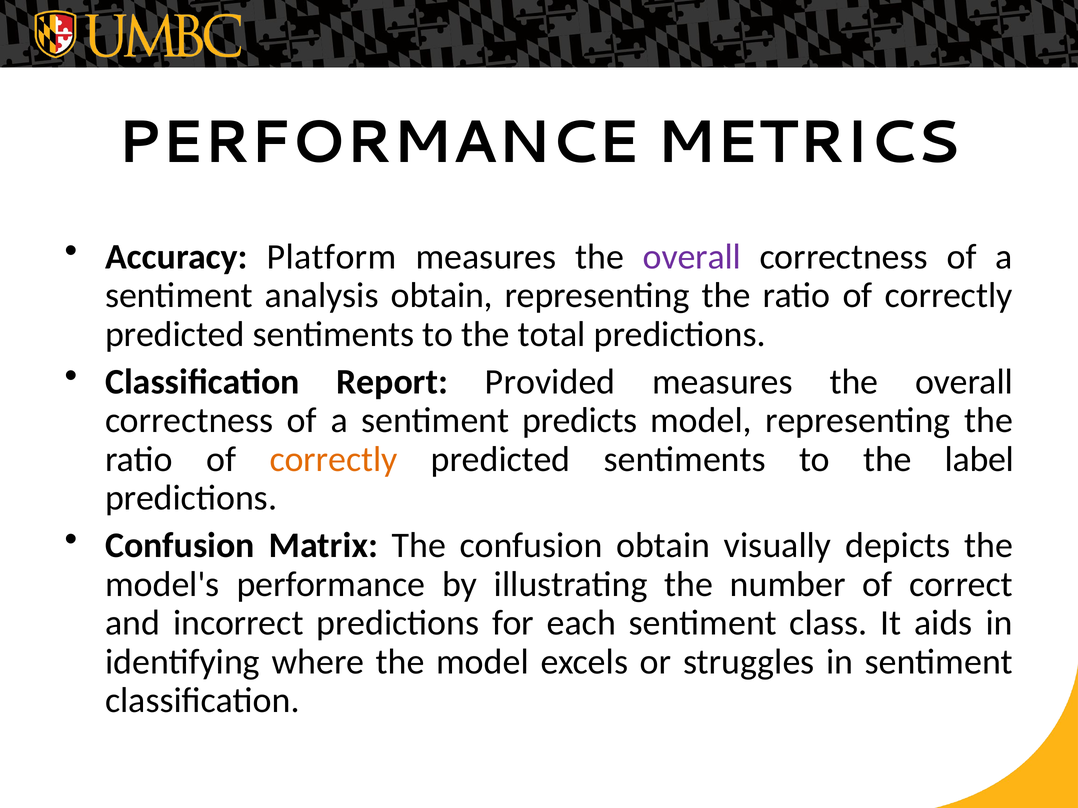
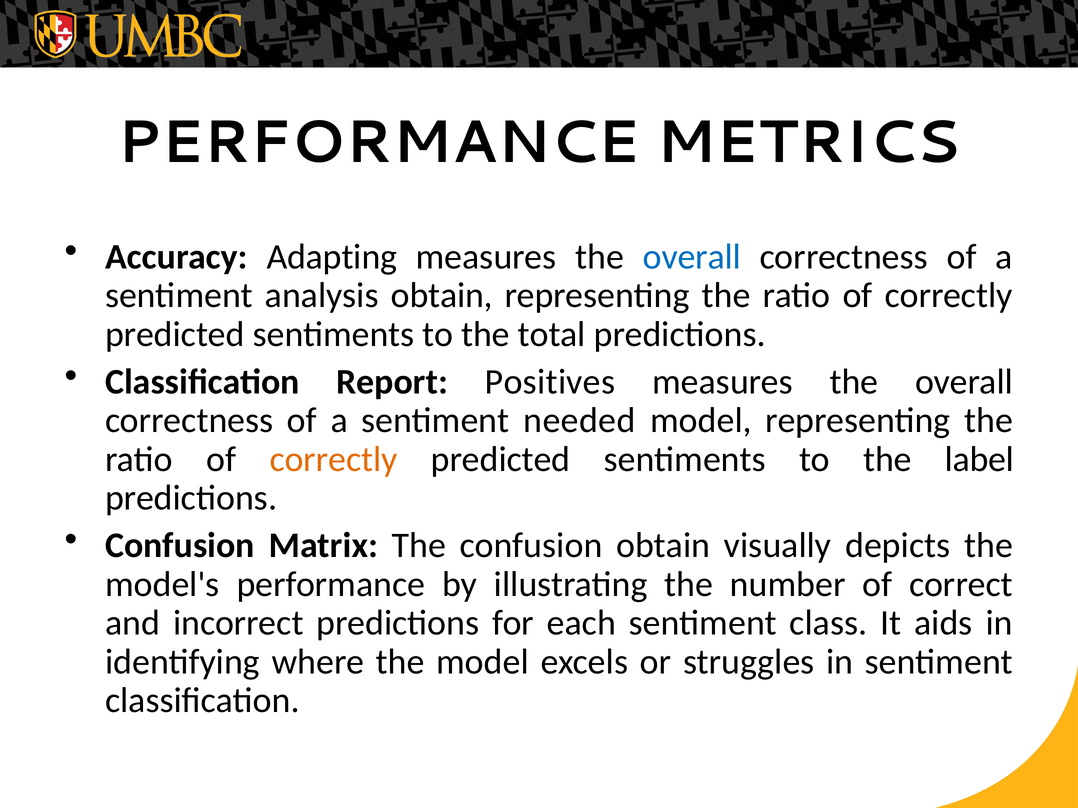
Platform: Platform -> Adapting
overall at (692, 257) colour: purple -> blue
Provided: Provided -> Positives
predicts: predicts -> needed
